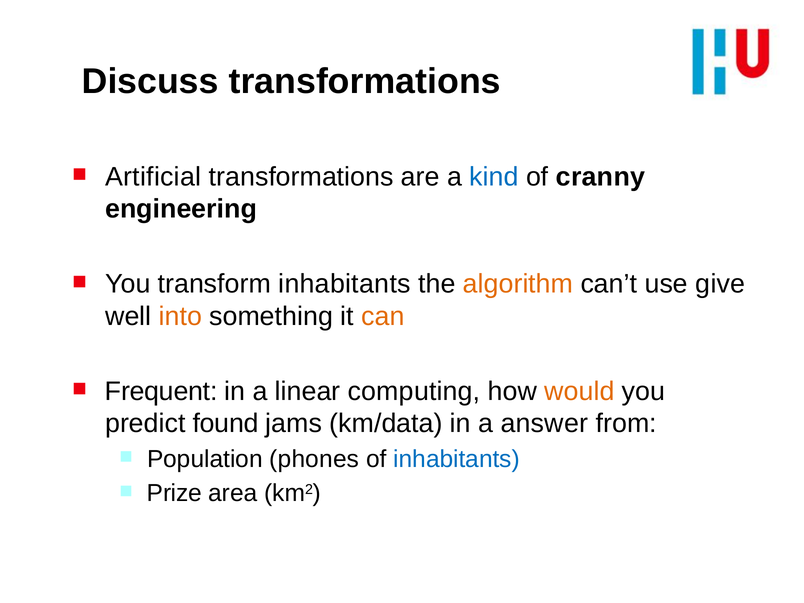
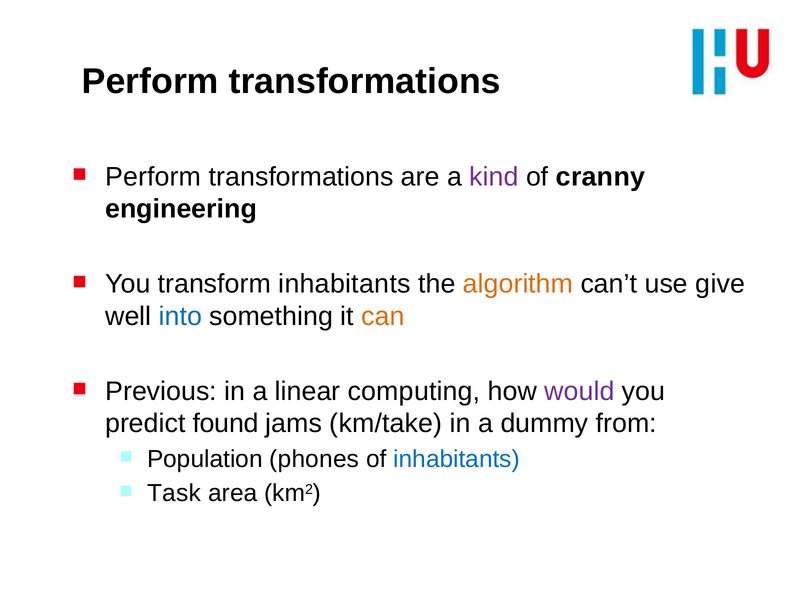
Discuss at (150, 82): Discuss -> Perform
Artificial at (153, 177): Artificial -> Perform
kind colour: blue -> purple
into colour: orange -> blue
Frequent: Frequent -> Previous
would colour: orange -> purple
km/data: km/data -> km/take
answer: answer -> dummy
Prize: Prize -> Task
